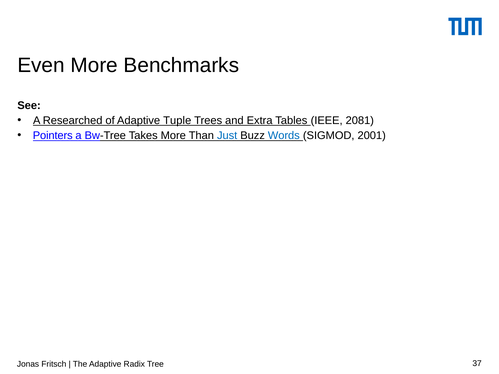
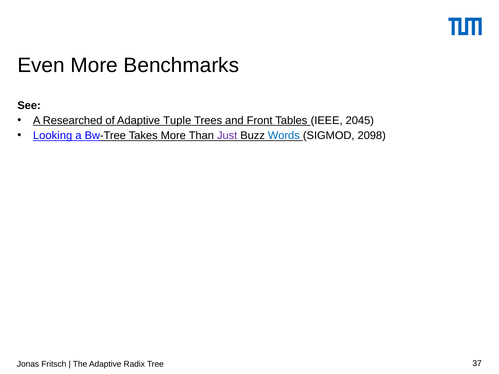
Extra: Extra -> Front
2081: 2081 -> 2045
Pointers: Pointers -> Looking
Just colour: blue -> purple
2001: 2001 -> 2098
